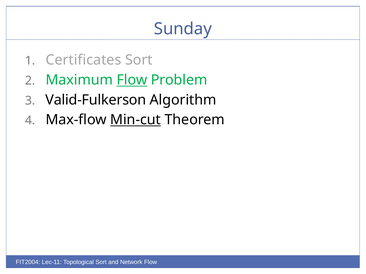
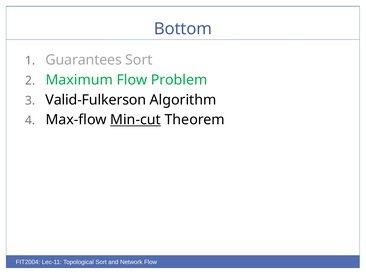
Sunday: Sunday -> Bottom
Certificates: Certificates -> Guarantees
Flow at (132, 80) underline: present -> none
